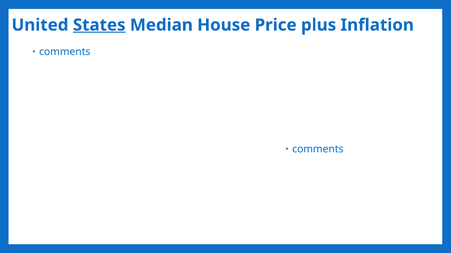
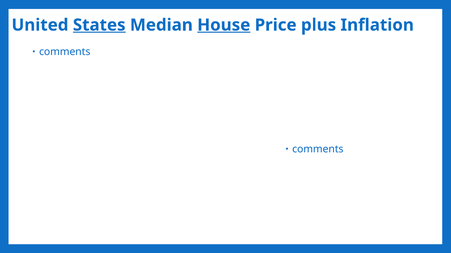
House underline: none -> present
